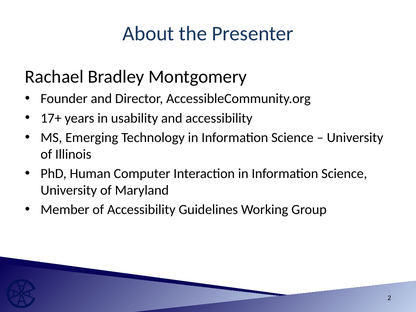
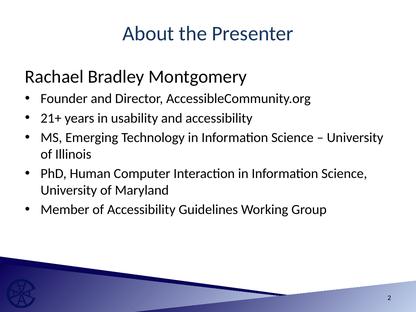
17+: 17+ -> 21+
